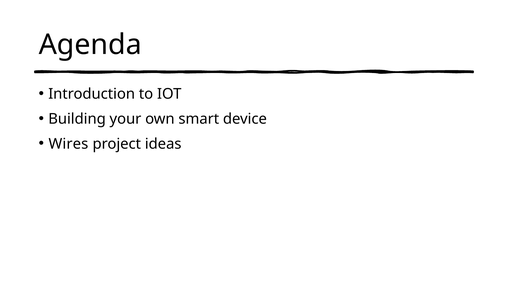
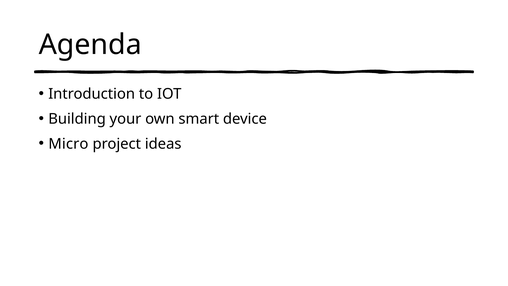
Wires: Wires -> Micro
